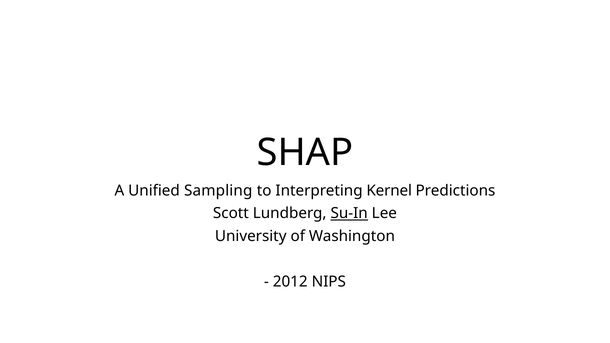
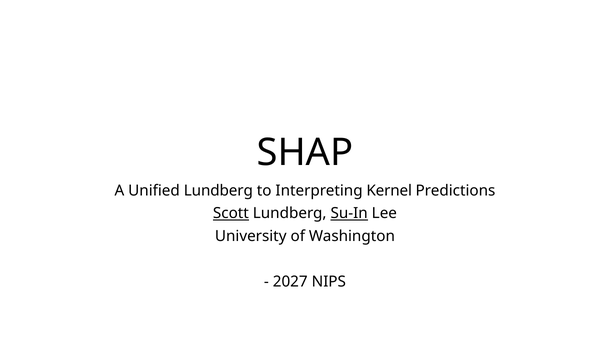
Unified Sampling: Sampling -> Lundberg
Scott underline: none -> present
2012: 2012 -> 2027
